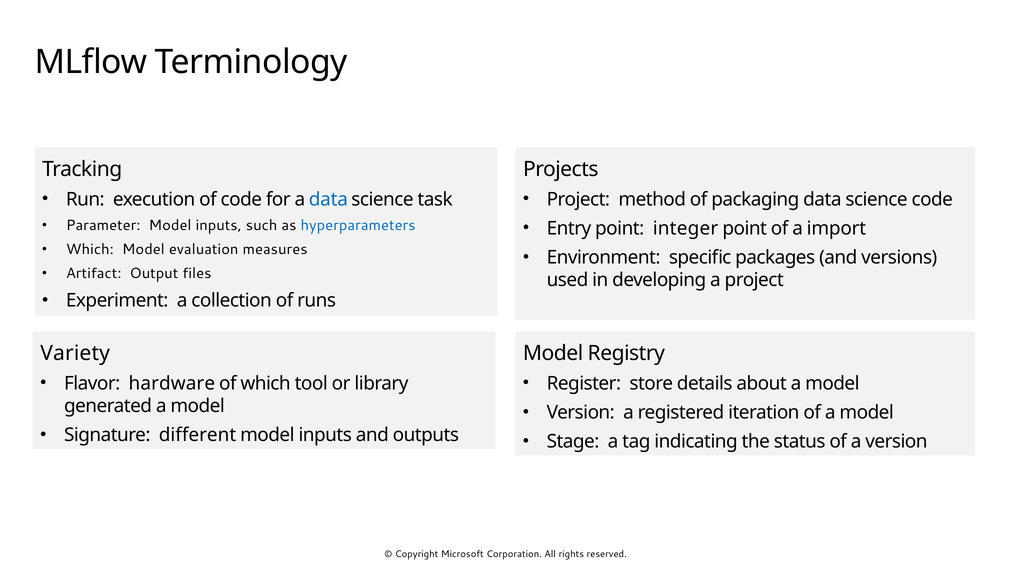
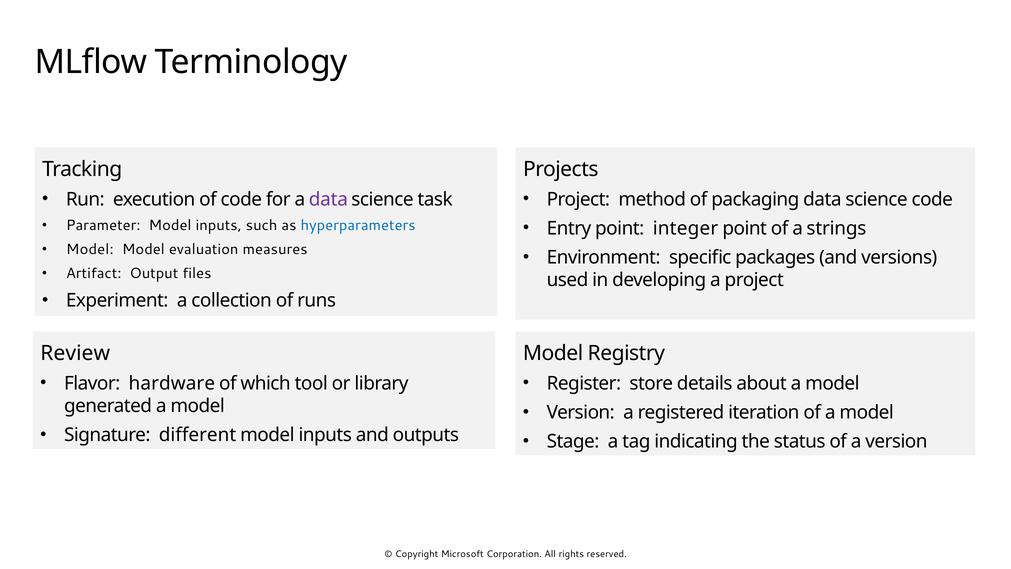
data at (328, 199) colour: blue -> purple
import: import -> strings
Which at (90, 249): Which -> Model
Variety: Variety -> Review
